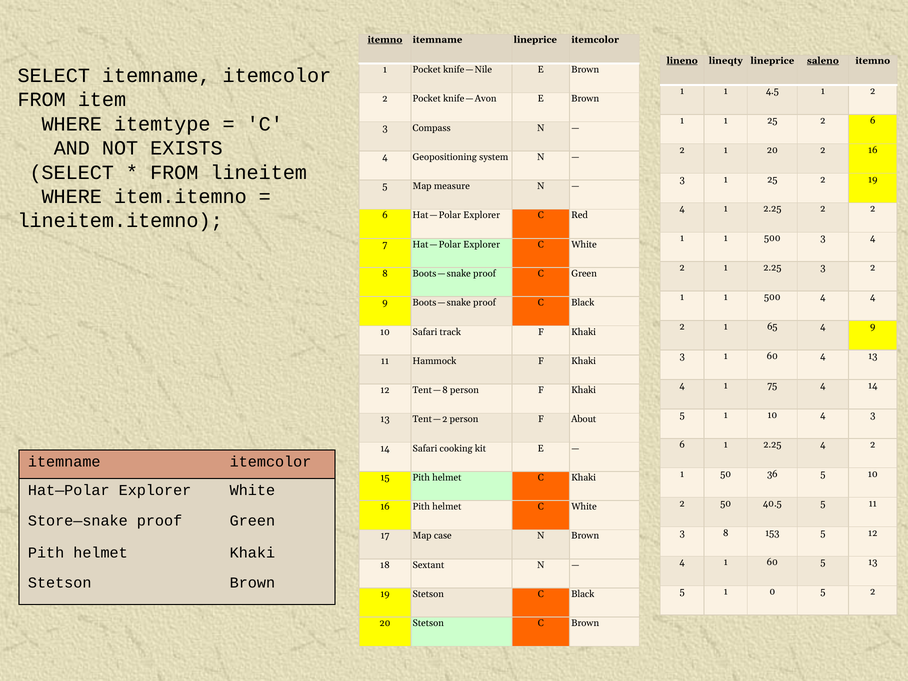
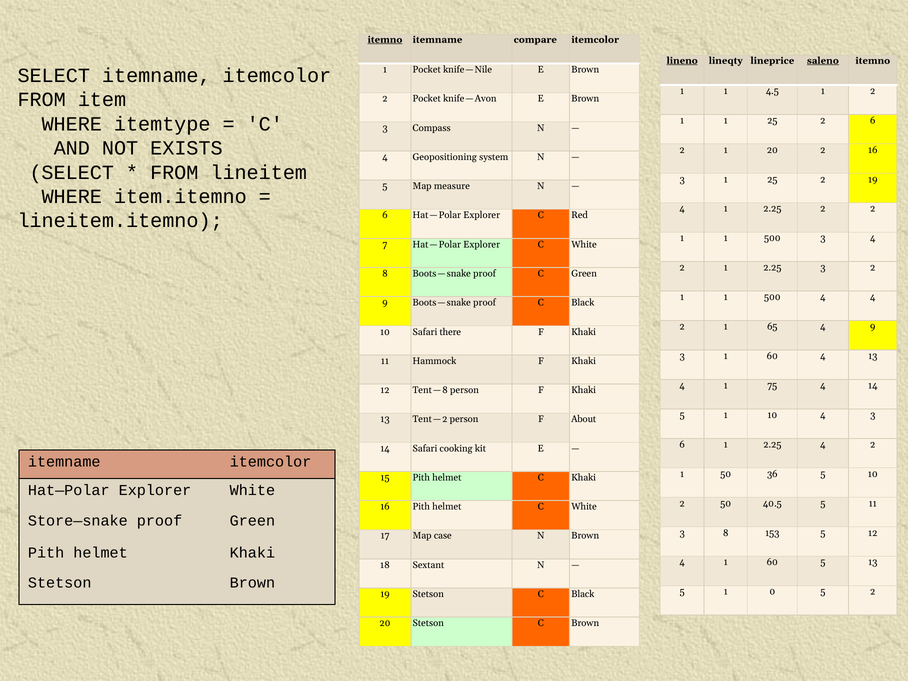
itemname lineprice: lineprice -> compare
track: track -> there
